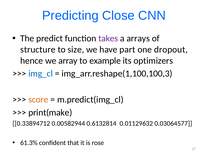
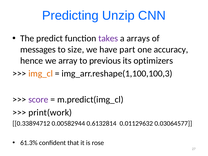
Close: Close -> Unzip
structure: structure -> messages
dropout: dropout -> accuracy
example: example -> previous
img_cl colour: blue -> orange
score colour: orange -> purple
print(make: print(make -> print(work
